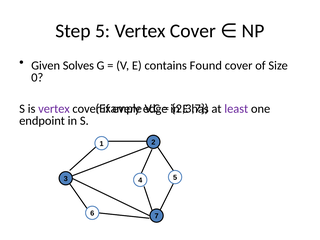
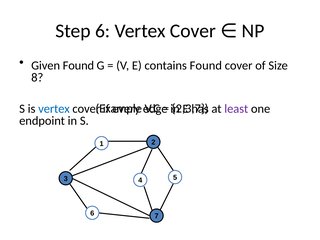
Step 5: 5 -> 6
Given Solves: Solves -> Found
0: 0 -> 8
vertex at (54, 109) colour: purple -> blue
